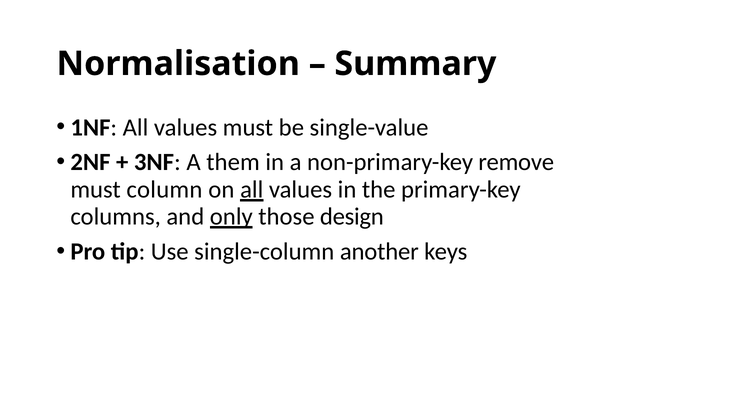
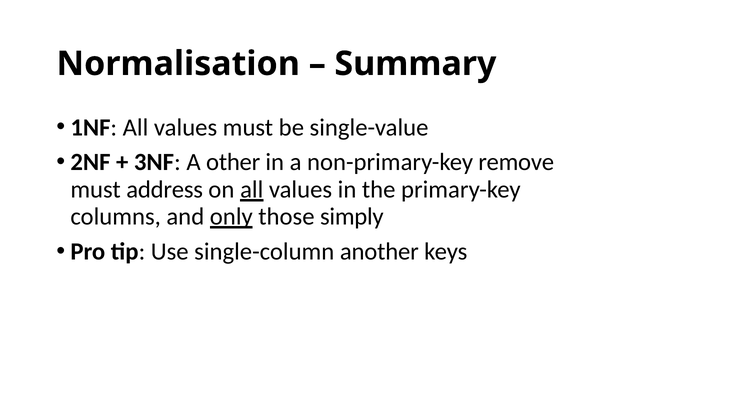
them: them -> other
column: column -> address
design: design -> simply
